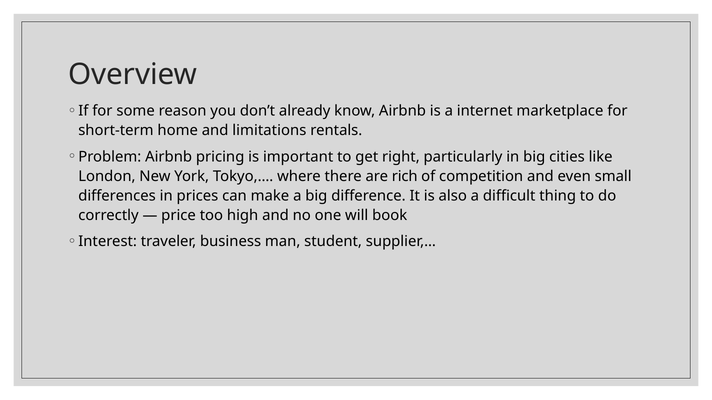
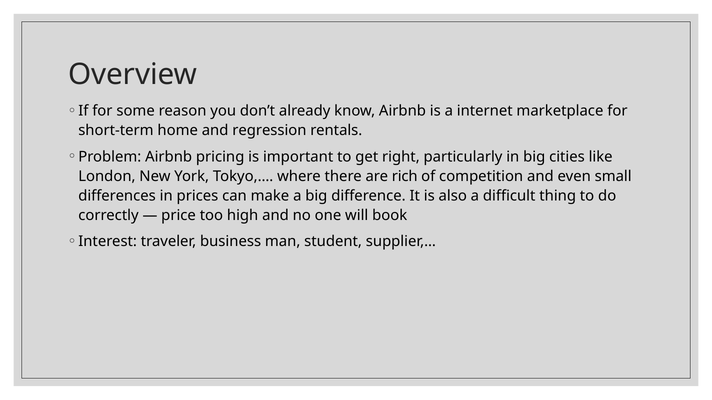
limitations: limitations -> regression
